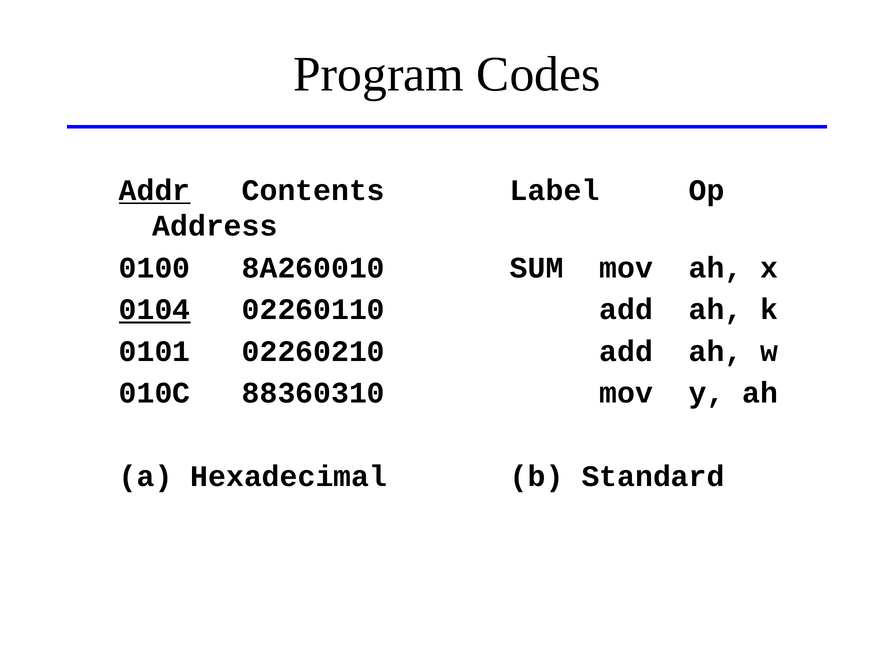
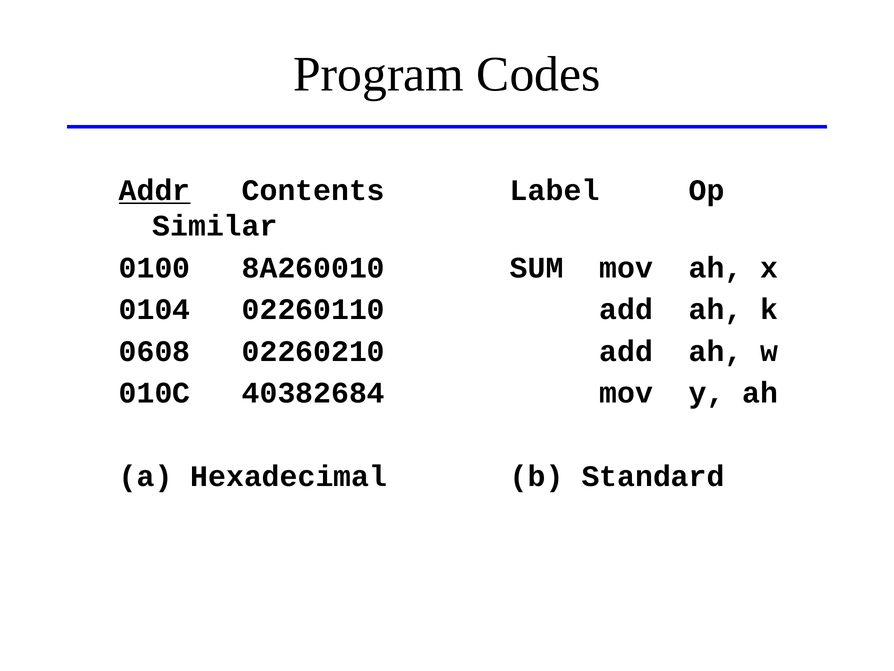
Address: Address -> Similar
0104 underline: present -> none
0101: 0101 -> 0608
88360310: 88360310 -> 40382684
